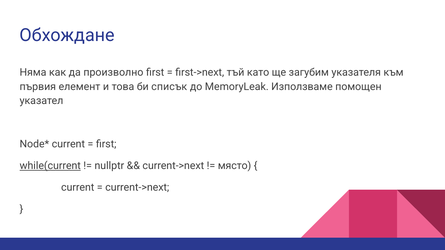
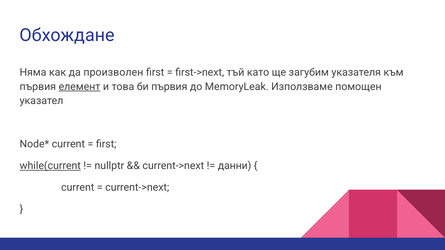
произволно: произволно -> произволен
елемент underline: none -> present
би списък: списък -> първия
място: място -> данни
